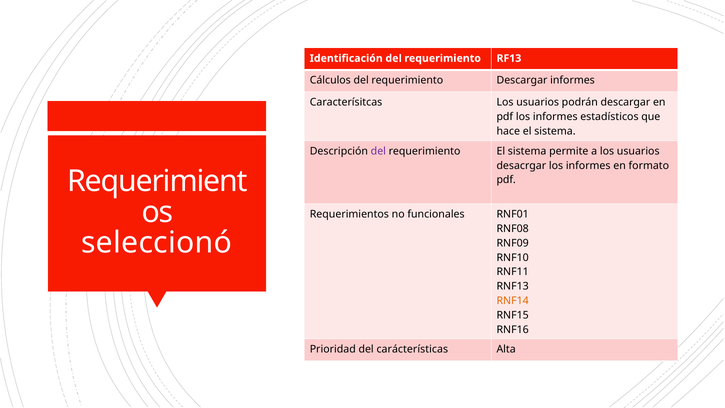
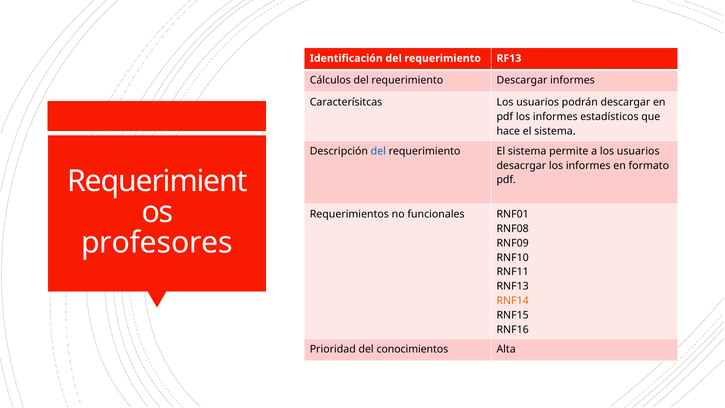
del at (378, 151) colour: purple -> blue
seleccionó: seleccionó -> profesores
carácterísticas: carácterísticas -> conocimientos
